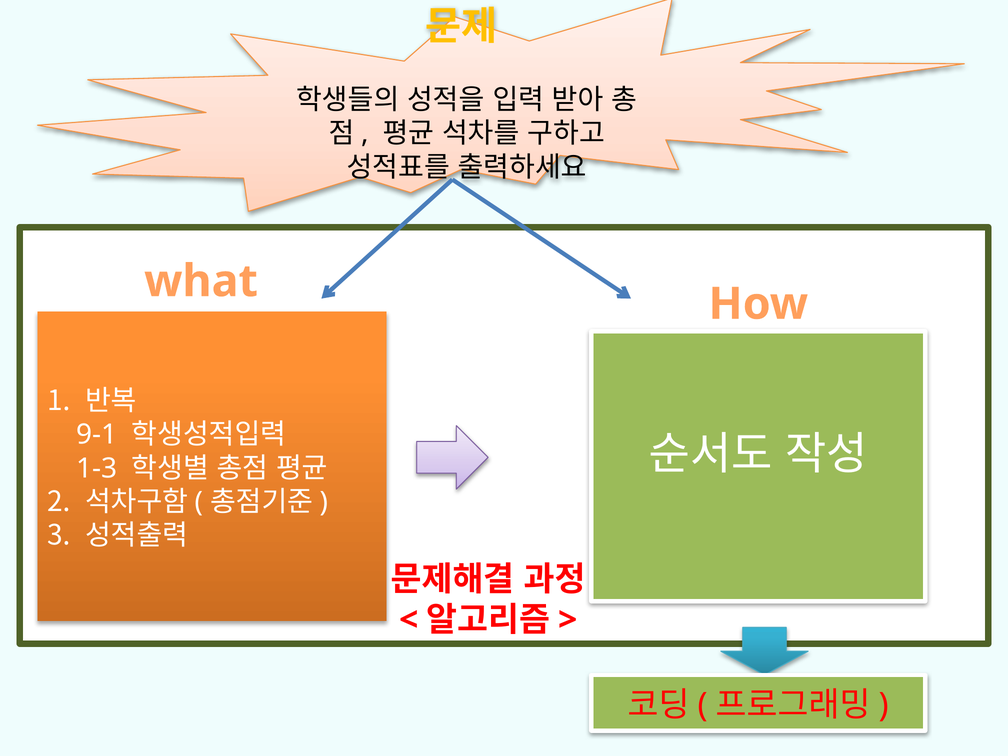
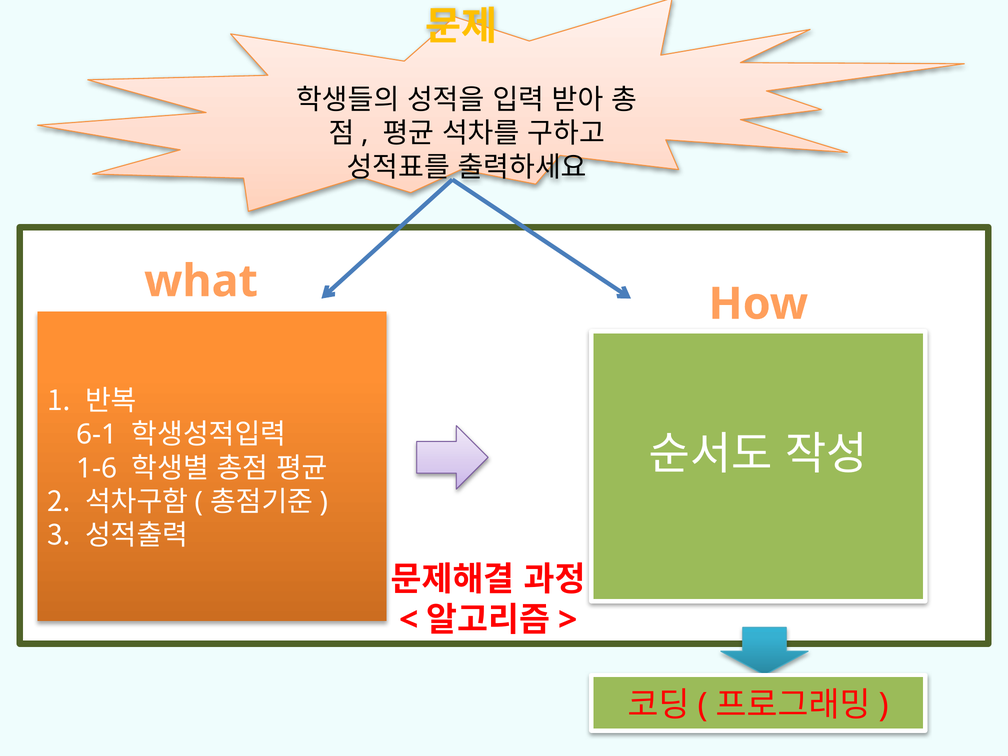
9-1: 9-1 -> 6-1
1-3: 1-3 -> 1-6
